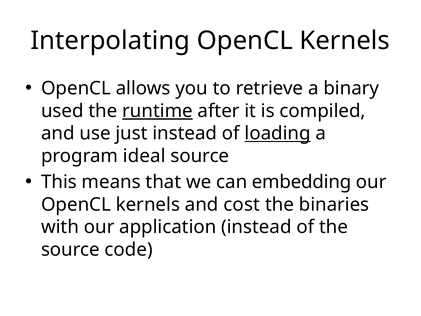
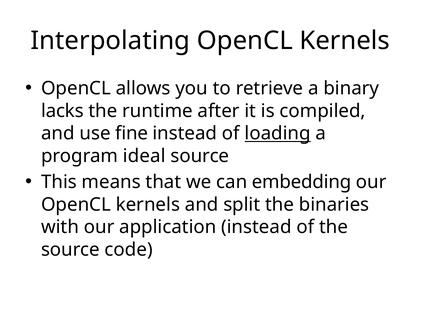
used: used -> lacks
runtime underline: present -> none
just: just -> fine
cost: cost -> split
